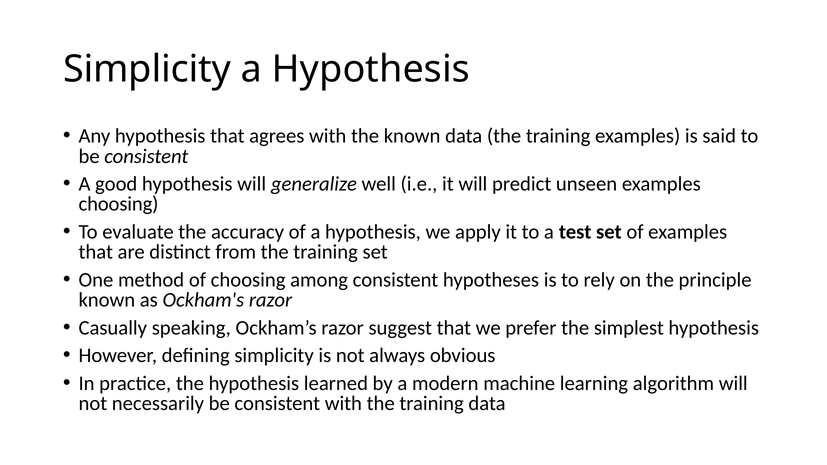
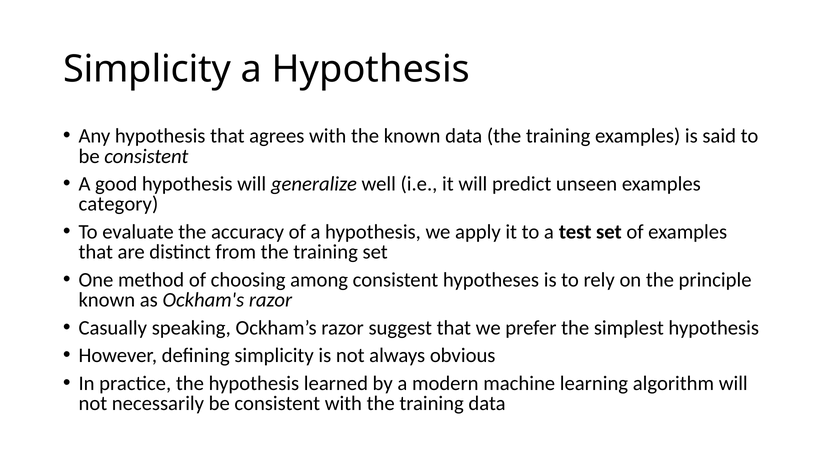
choosing at (119, 204): choosing -> category
